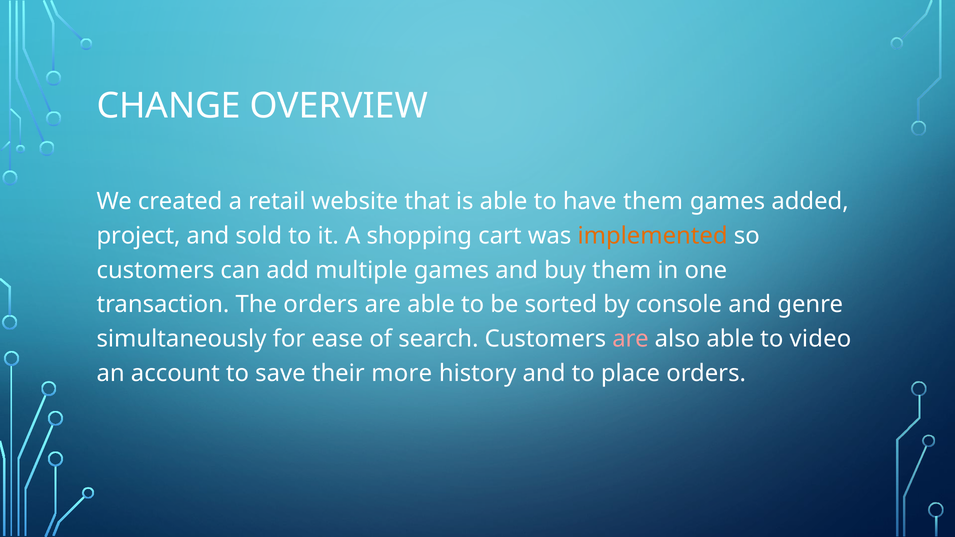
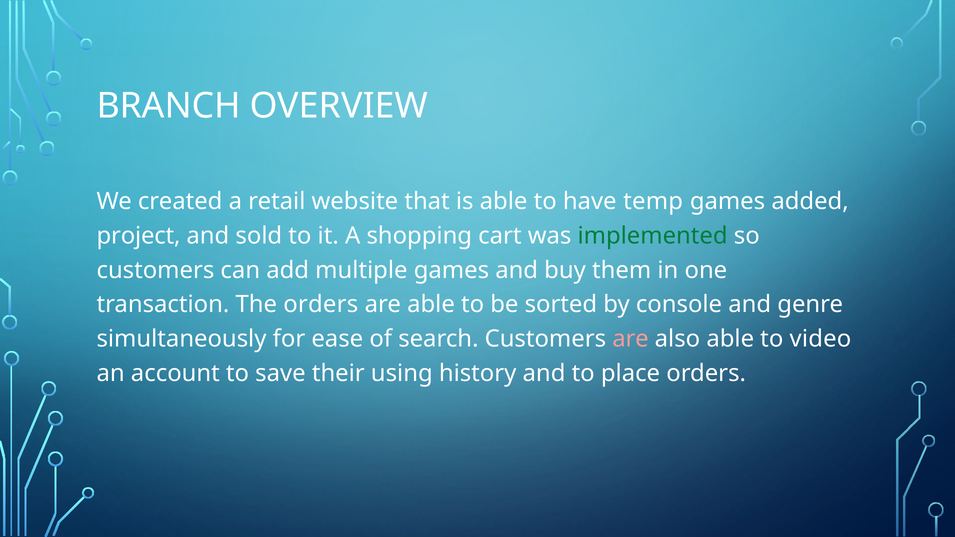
CHANGE: CHANGE -> BRANCH
have them: them -> temp
implemented colour: orange -> green
more: more -> using
